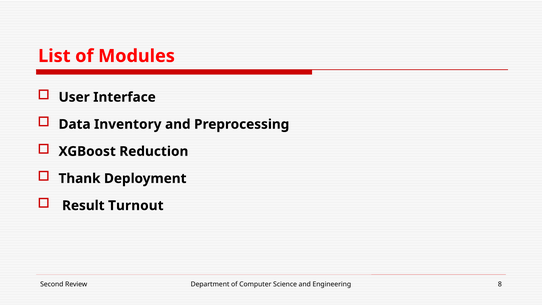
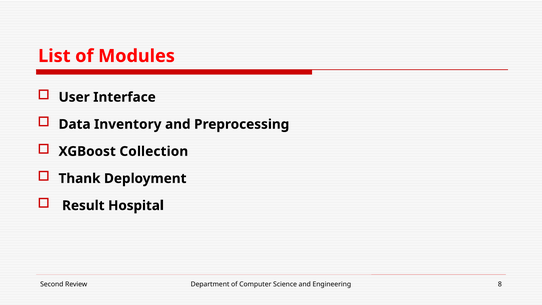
Reduction: Reduction -> Collection
Turnout: Turnout -> Hospital
